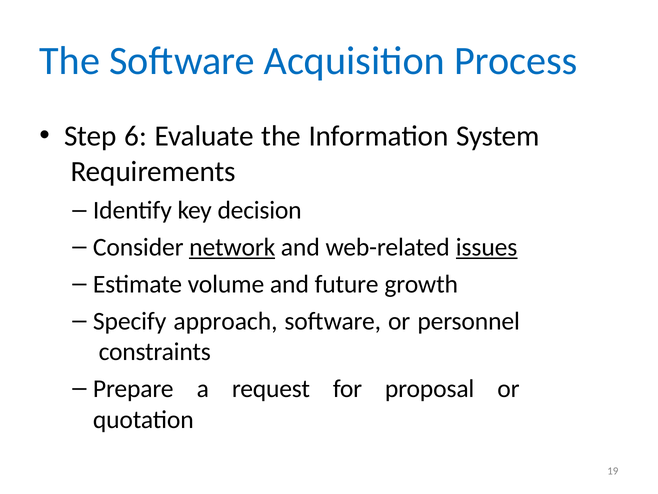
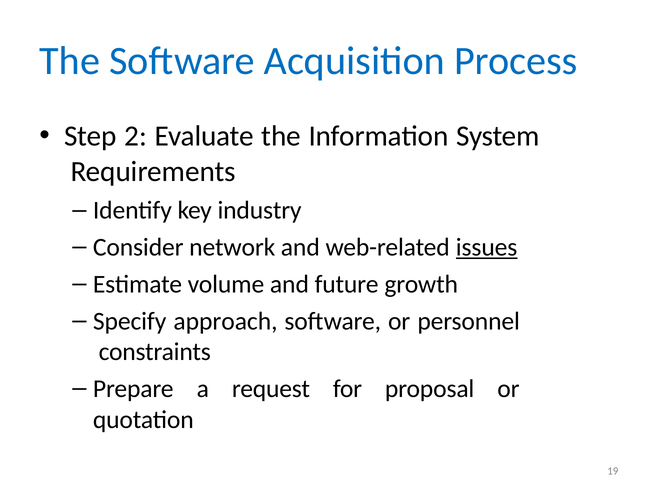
6: 6 -> 2
decision: decision -> industry
network underline: present -> none
